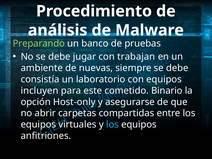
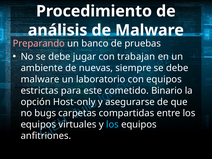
Preparando colour: light green -> pink
consistía at (40, 79): consistía -> malware
incluyen: incluyen -> estrictas
abrir: abrir -> bugs
